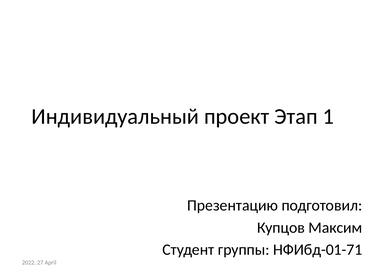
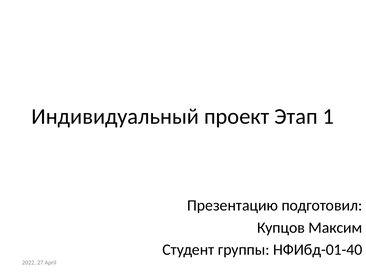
НФИбд-01-71: НФИбд-01-71 -> НФИбд-01-40
